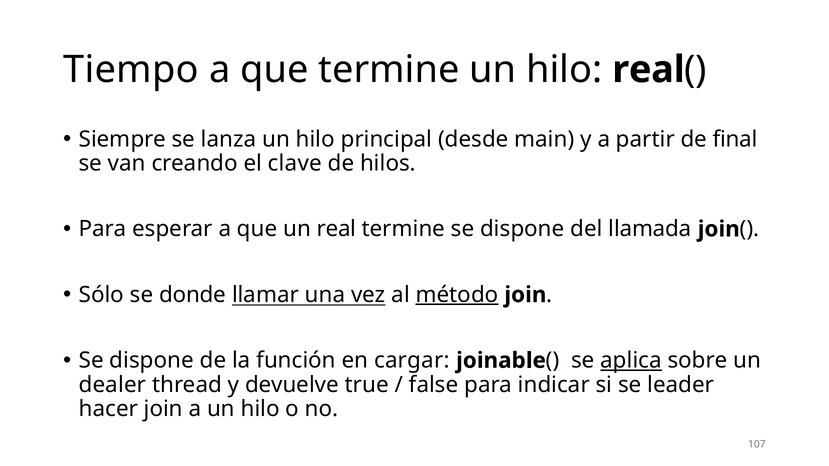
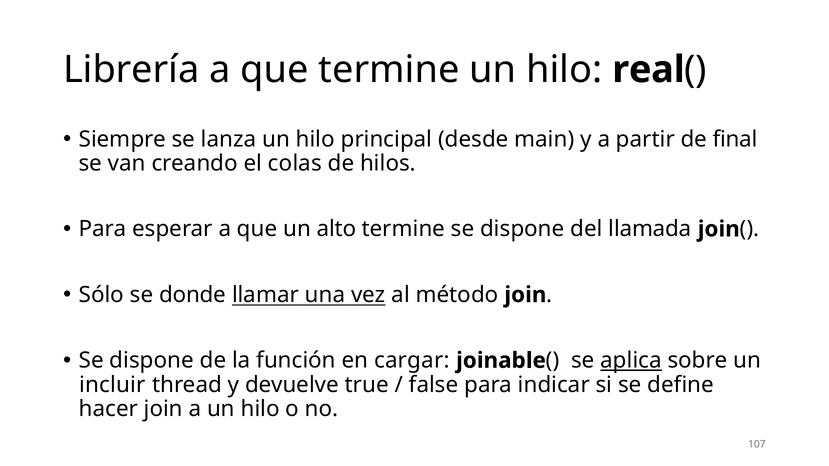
Tiempo: Tiempo -> Librería
clave: clave -> colas
un real: real -> alto
método underline: present -> none
dealer: dealer -> incluir
leader: leader -> define
